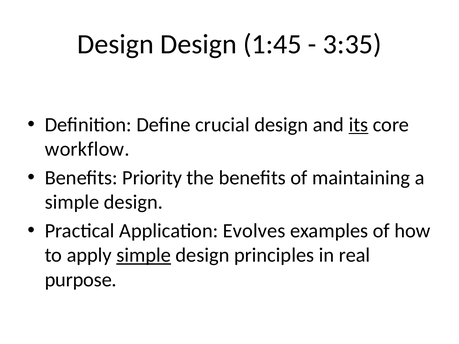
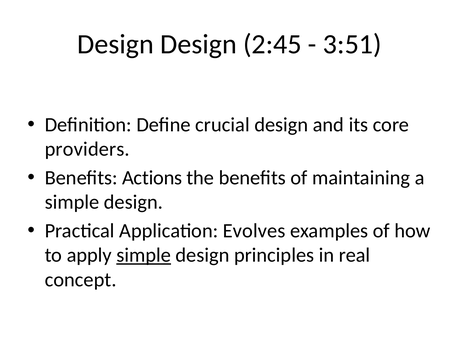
1:45: 1:45 -> 2:45
3:35: 3:35 -> 3:51
its underline: present -> none
workflow: workflow -> providers
Priority: Priority -> Actions
purpose: purpose -> concept
